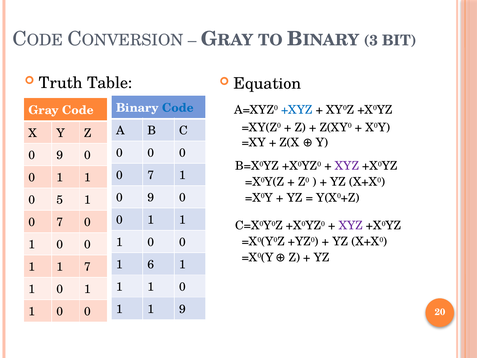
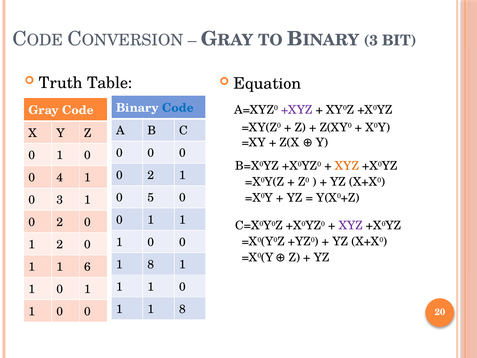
+XYZ colour: blue -> purple
9 at (60, 155): 9 -> 1
XYZ at (347, 166) colour: purple -> orange
7 at (151, 175): 7 -> 2
1 at (60, 178): 1 -> 4
9 at (151, 197): 9 -> 5
0 5: 5 -> 3
7 at (60, 222): 7 -> 2
0 at (60, 244): 0 -> 2
6 at (151, 264): 6 -> 8
1 7: 7 -> 6
1 1 9: 9 -> 8
